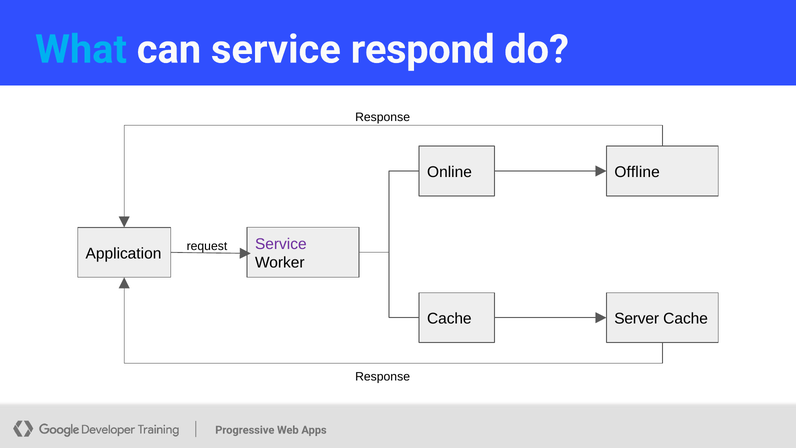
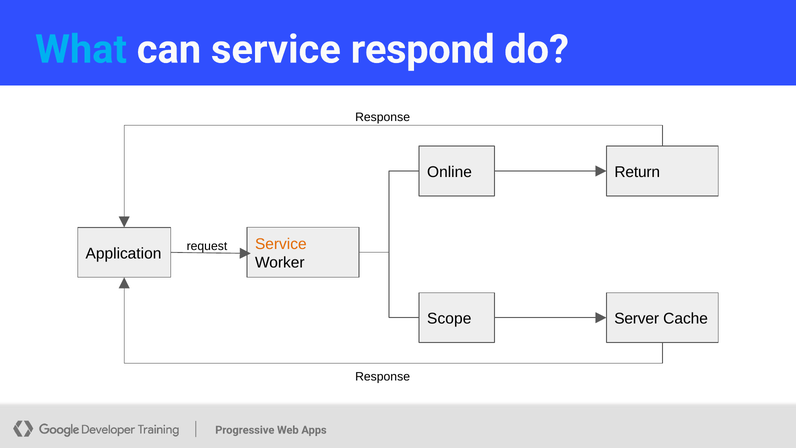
Offline: Offline -> Return
Service at (281, 244) colour: purple -> orange
Cache at (449, 319): Cache -> Scope
